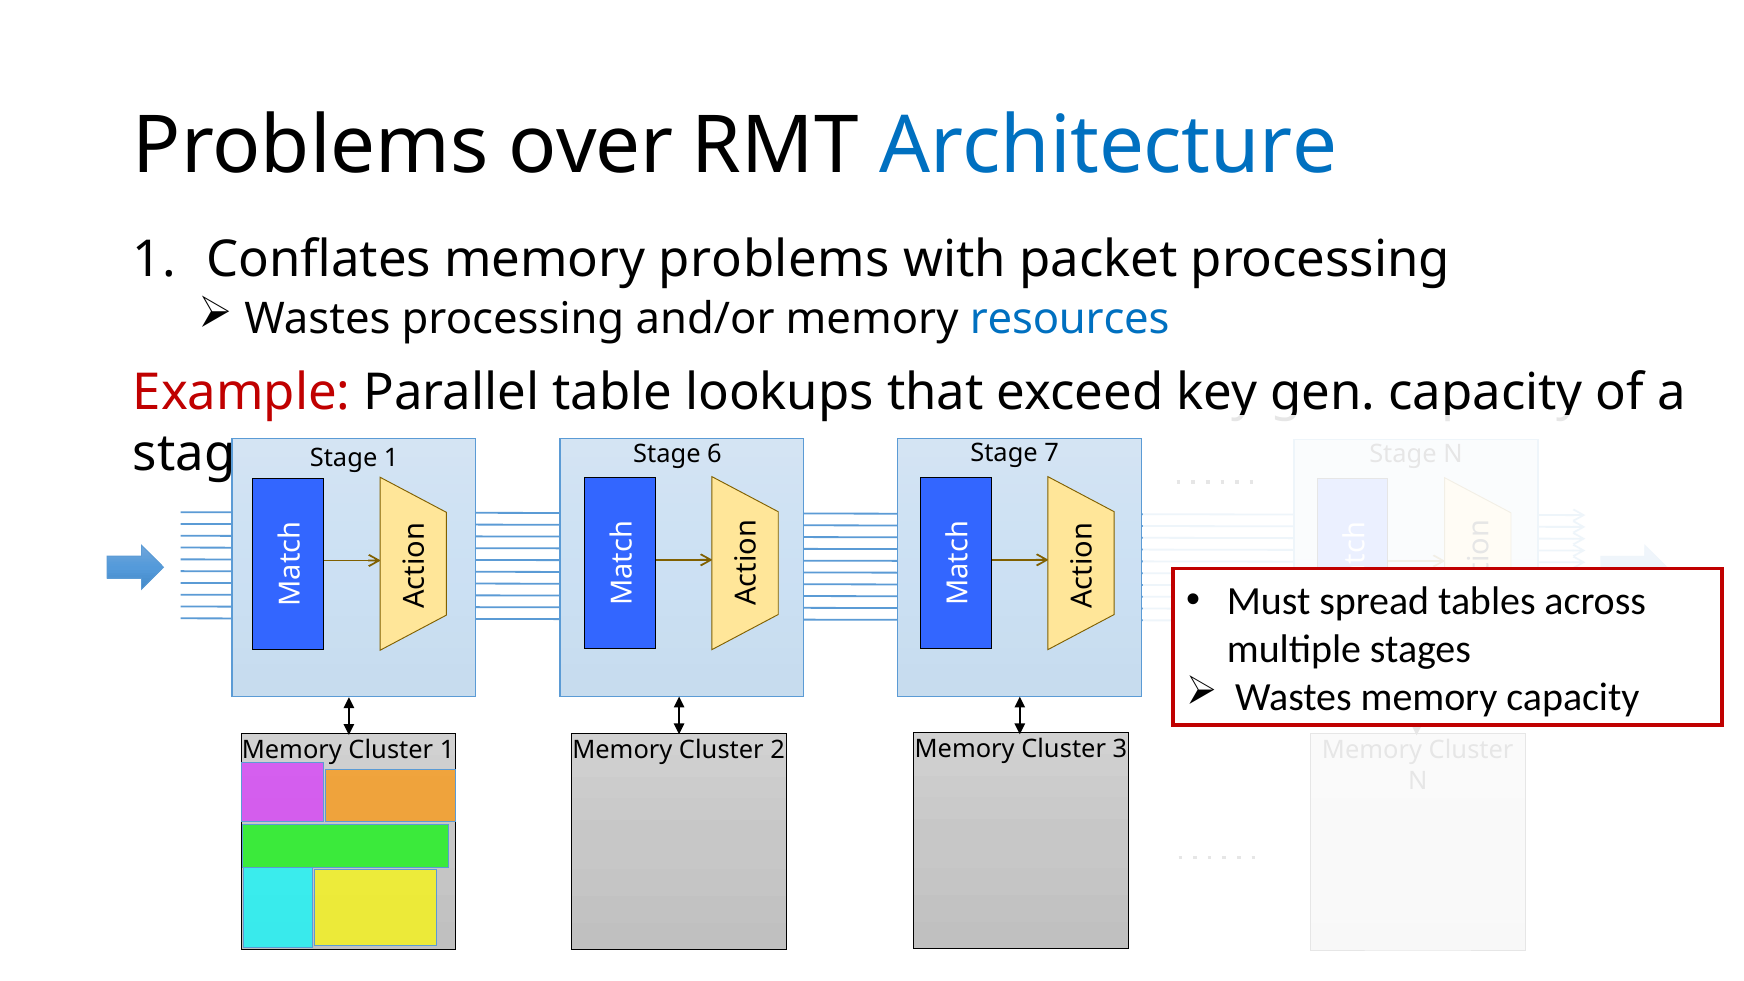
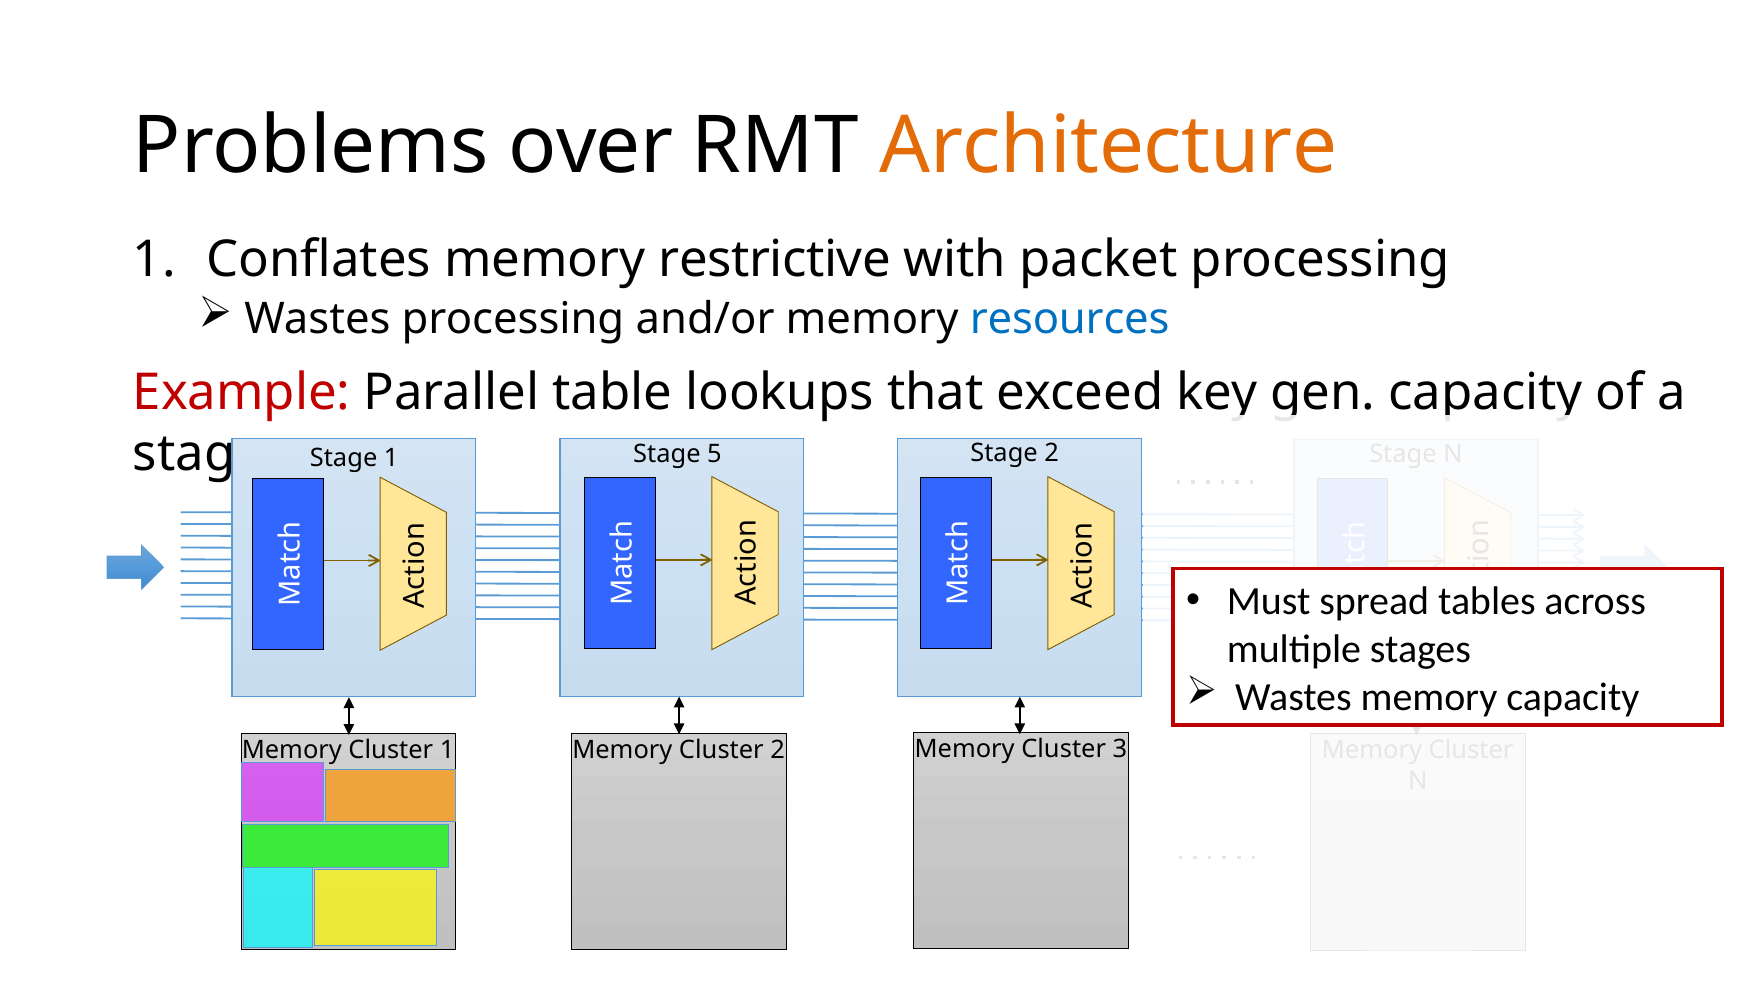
Architecture colour: blue -> orange
memory problems: problems -> restrictive
6: 6 -> 5
Stage 7: 7 -> 2
